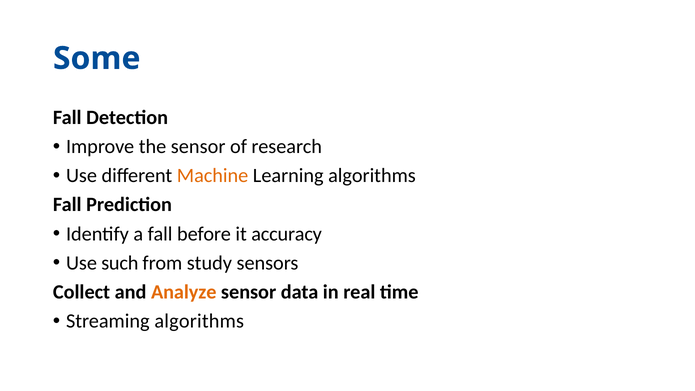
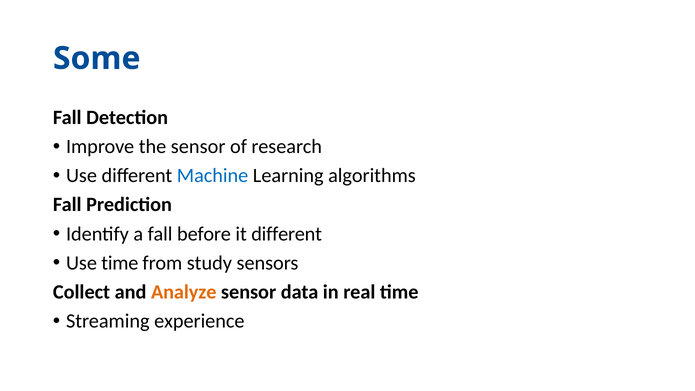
Machine colour: orange -> blue
it accuracy: accuracy -> different
Use such: such -> time
Streaming algorithms: algorithms -> experience
